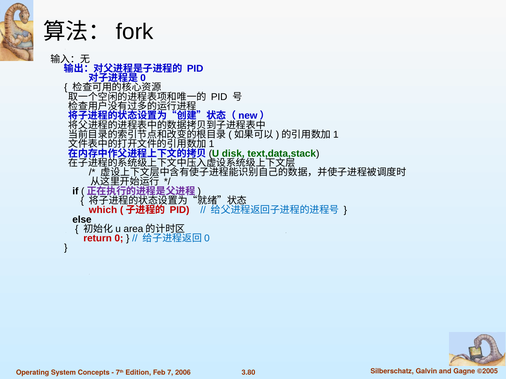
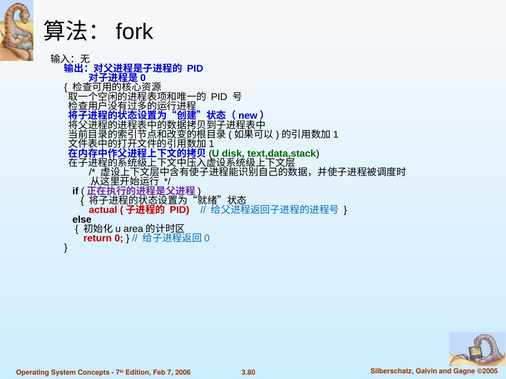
which: which -> actual
